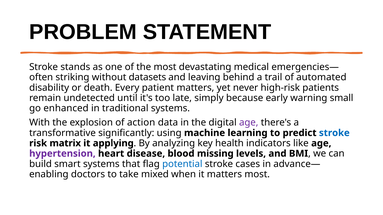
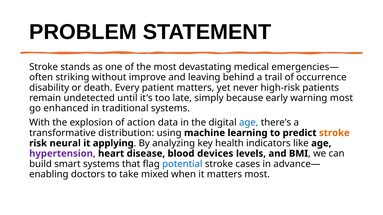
datasets: datasets -> improve
automated: automated -> occurrence
warning small: small -> most
age at (249, 123) colour: purple -> blue
significantly: significantly -> distribution
stroke at (334, 133) colour: blue -> orange
matrix: matrix -> neural
missing: missing -> devices
